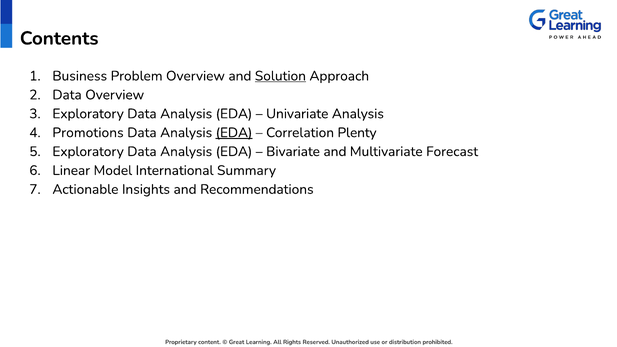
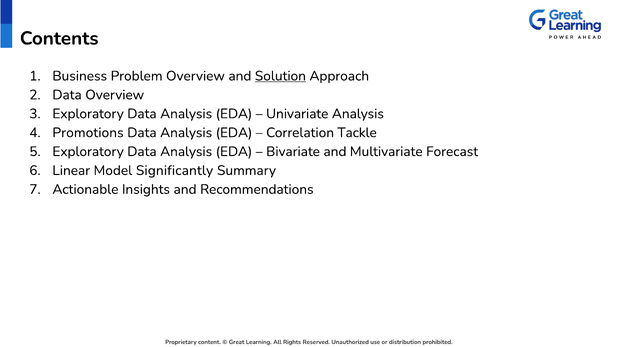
EDA at (234, 133) underline: present -> none
Plenty: Plenty -> Tackle
International: International -> Significantly
